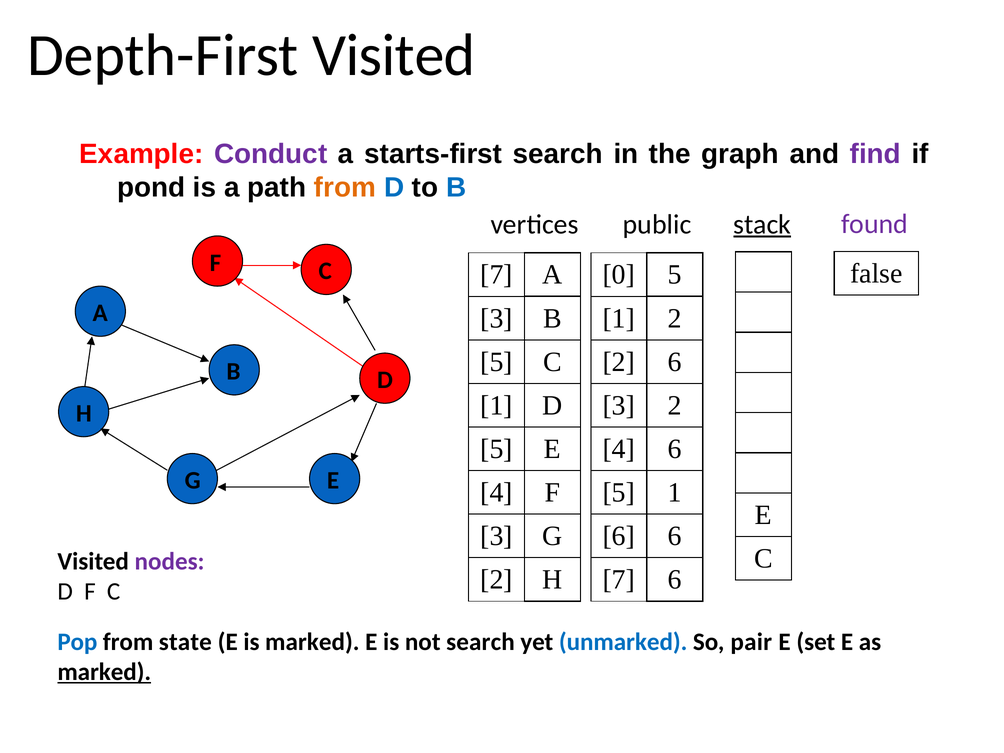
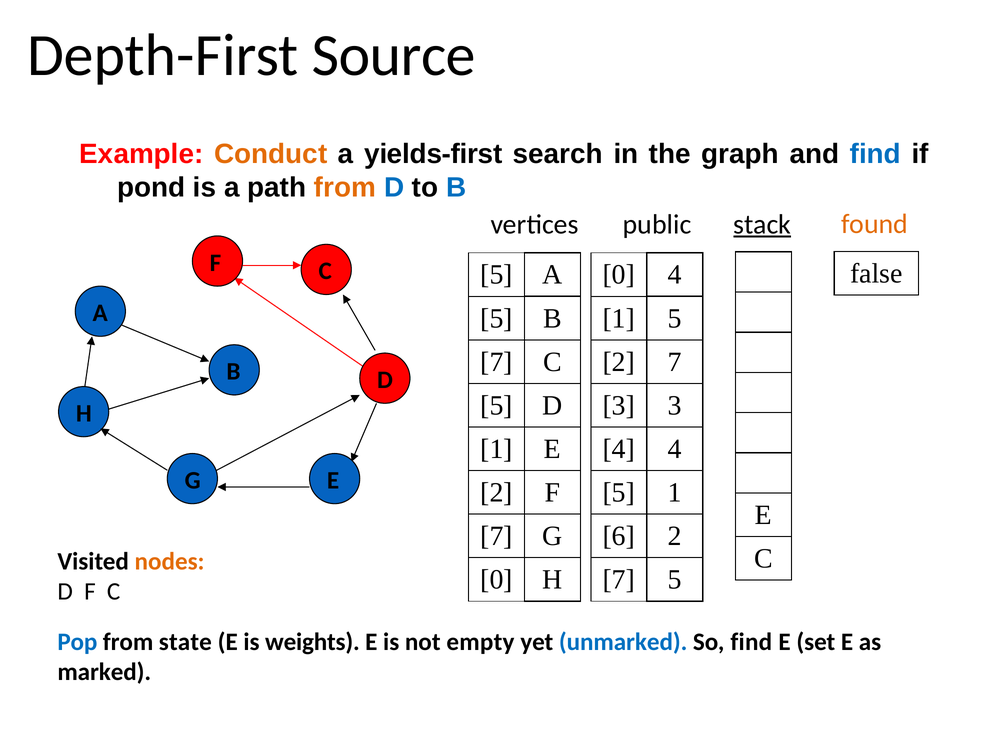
Depth-First Visited: Visited -> Source
Conduct colour: purple -> orange
starts-first: starts-first -> yields-first
find at (875, 154) colour: purple -> blue
found colour: purple -> orange
7 at (497, 275): 7 -> 5
0 5: 5 -> 4
3 at (497, 318): 3 -> 5
1 2: 2 -> 5
5 at (497, 362): 5 -> 7
6 at (675, 362): 6 -> 7
1 at (497, 405): 1 -> 5
3 2: 2 -> 3
5 at (497, 449): 5 -> 1
4 6: 6 -> 4
4 at (497, 493): 4 -> 2
3 at (497, 536): 3 -> 7
6 6: 6 -> 2
nodes colour: purple -> orange
2 at (497, 580): 2 -> 0
7 6: 6 -> 5
is marked: marked -> weights
not search: search -> empty
So pair: pair -> find
marked at (104, 672) underline: present -> none
